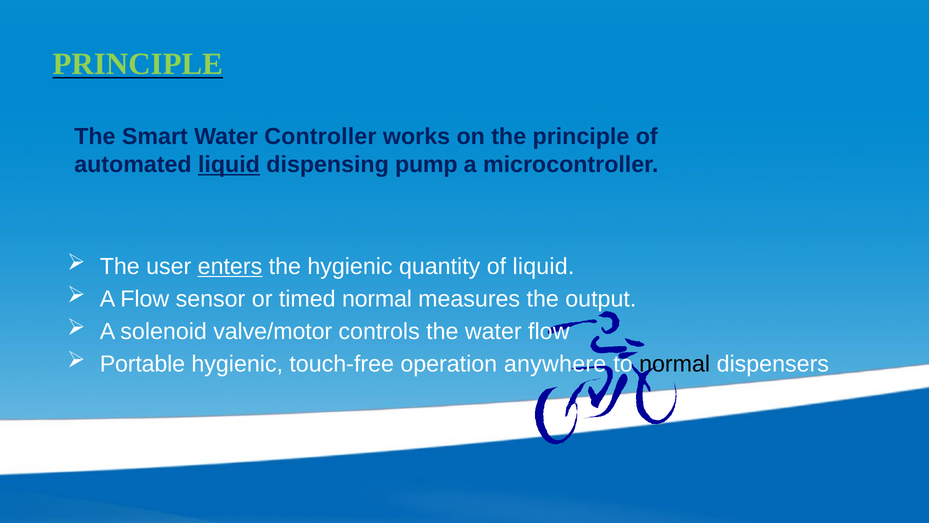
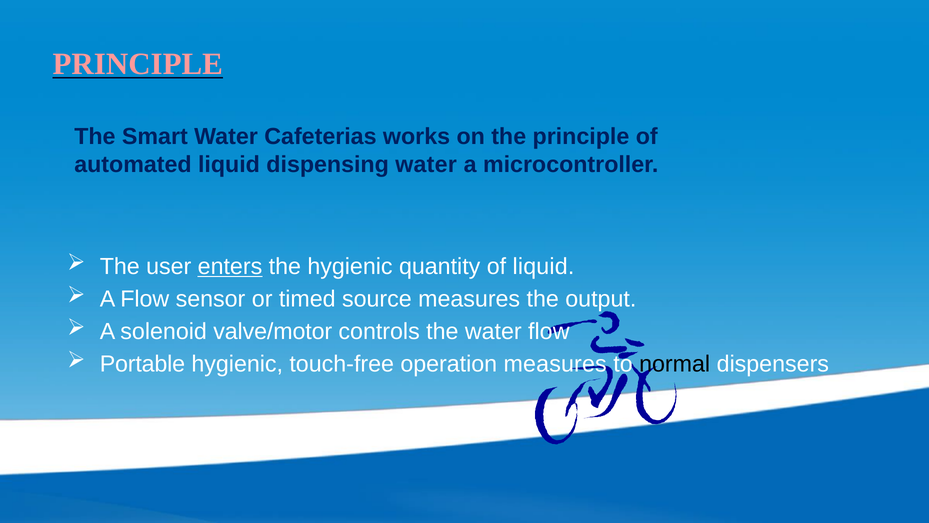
PRINCIPLE at (138, 64) colour: light green -> pink
Controller: Controller -> Cafeterias
liquid at (229, 165) underline: present -> none
dispensing pump: pump -> water
timed normal: normal -> source
operation anywhere: anywhere -> measures
